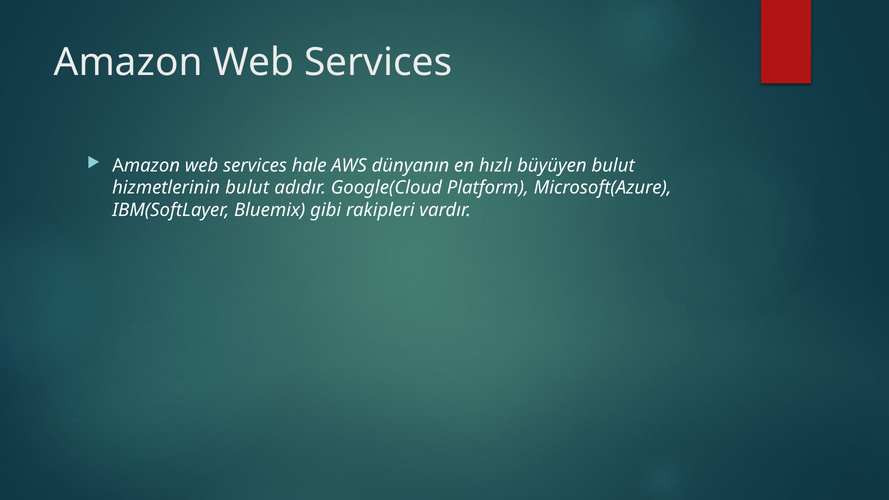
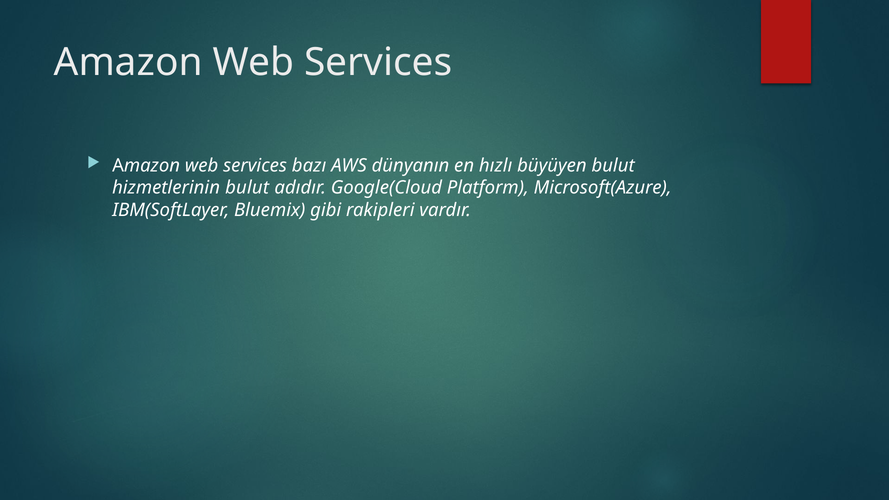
hale: hale -> bazı
